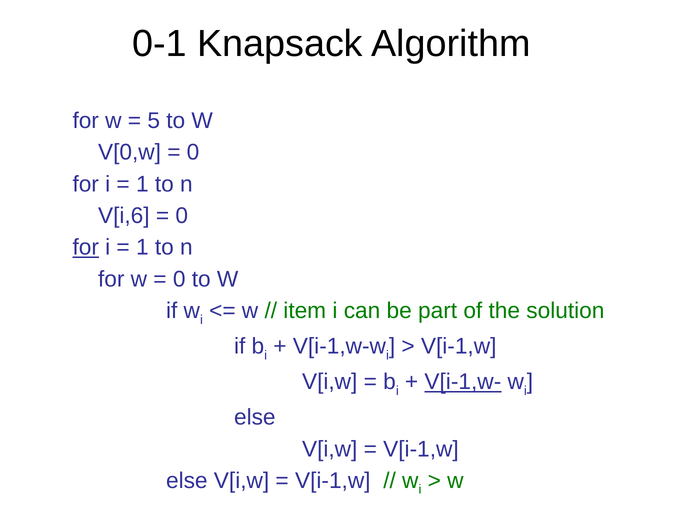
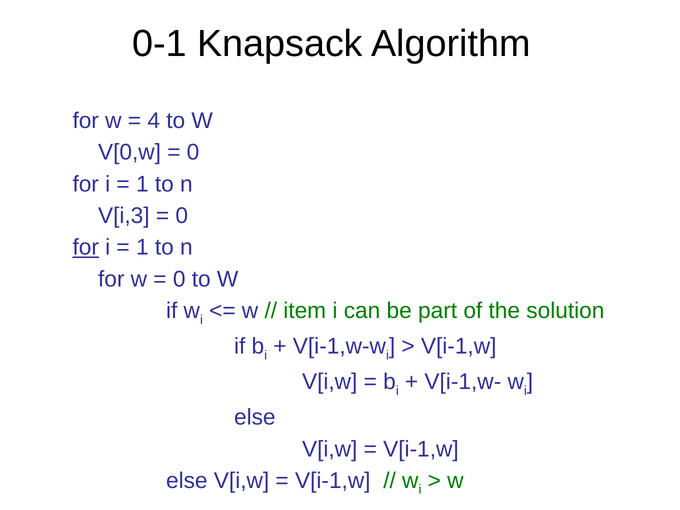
5: 5 -> 4
V[i,6: V[i,6 -> V[i,3
V[i-1,w- underline: present -> none
